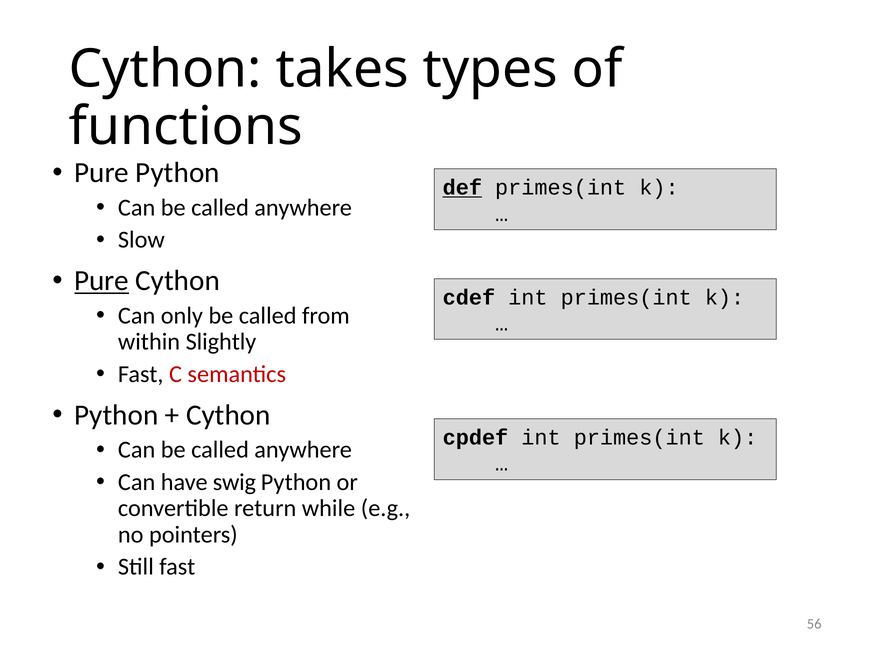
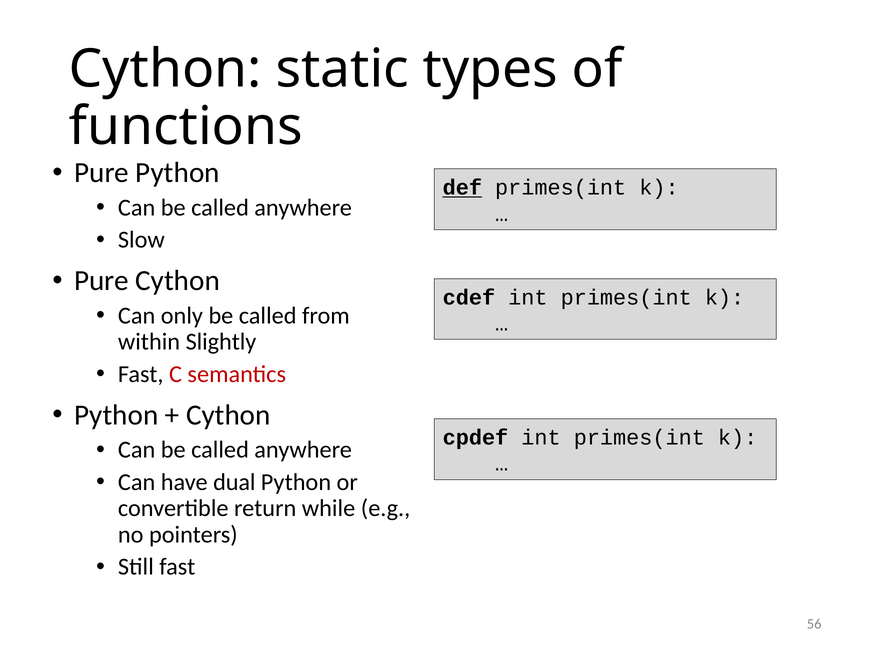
takes: takes -> static
Pure at (102, 281) underline: present -> none
swig: swig -> dual
